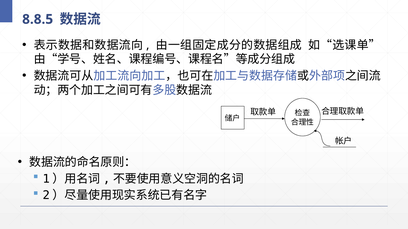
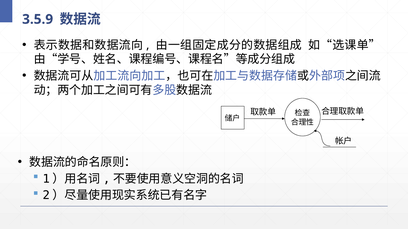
8.8.5: 8.8.5 -> 3.5.9
